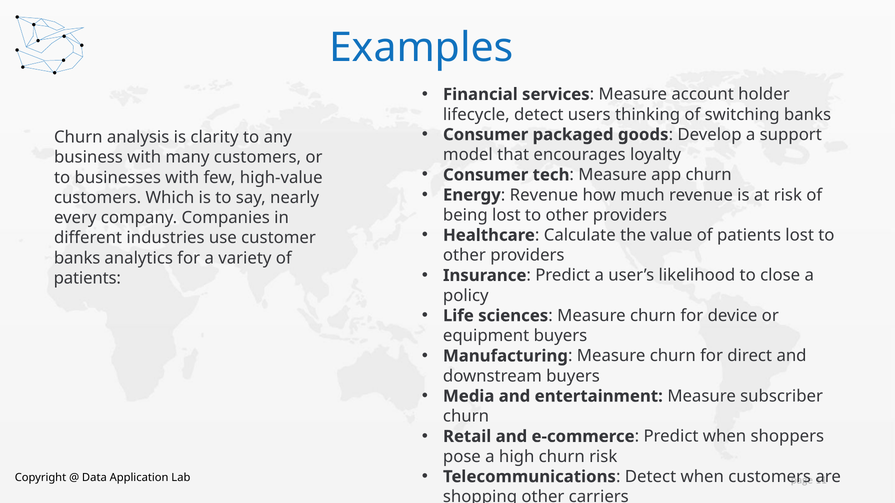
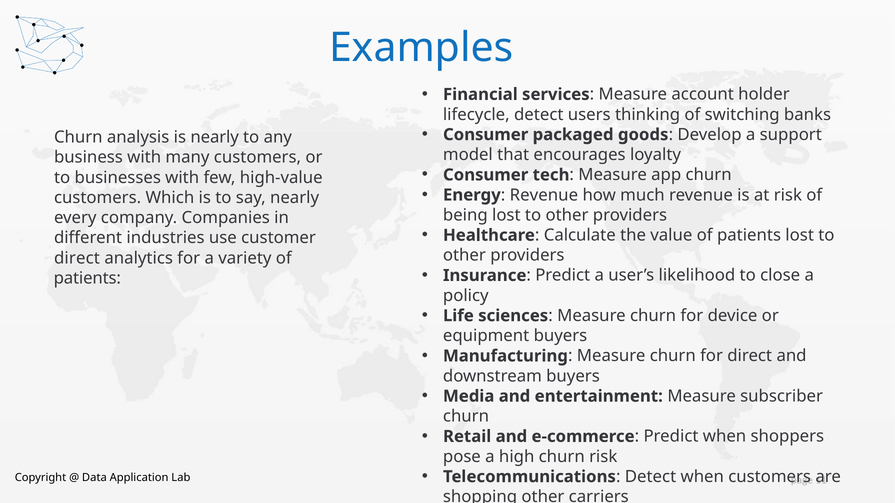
is clarity: clarity -> nearly
banks at (77, 258): banks -> direct
